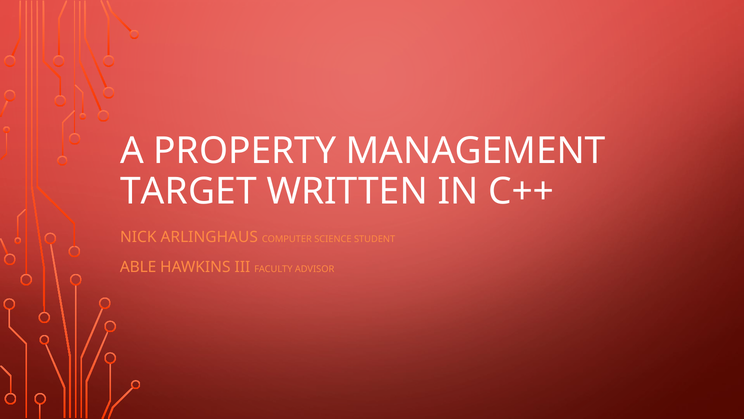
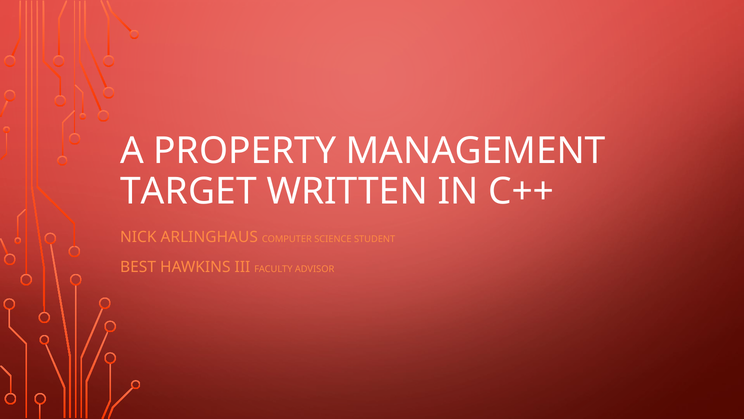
ABLE: ABLE -> BEST
